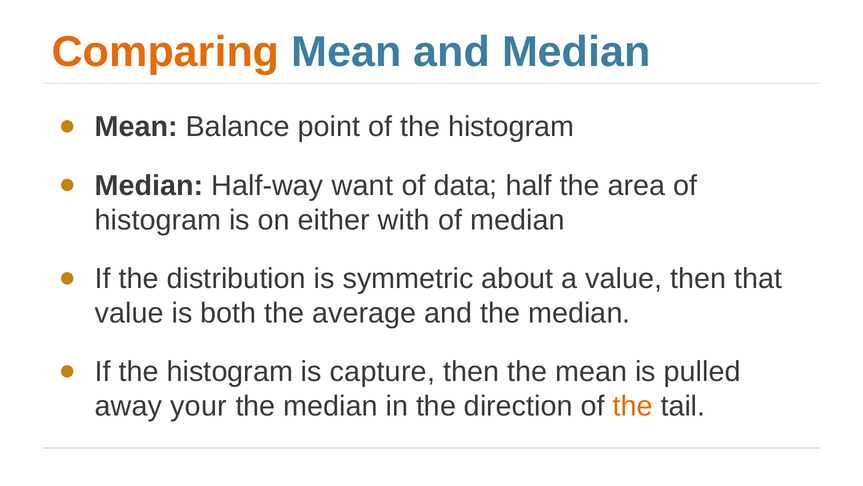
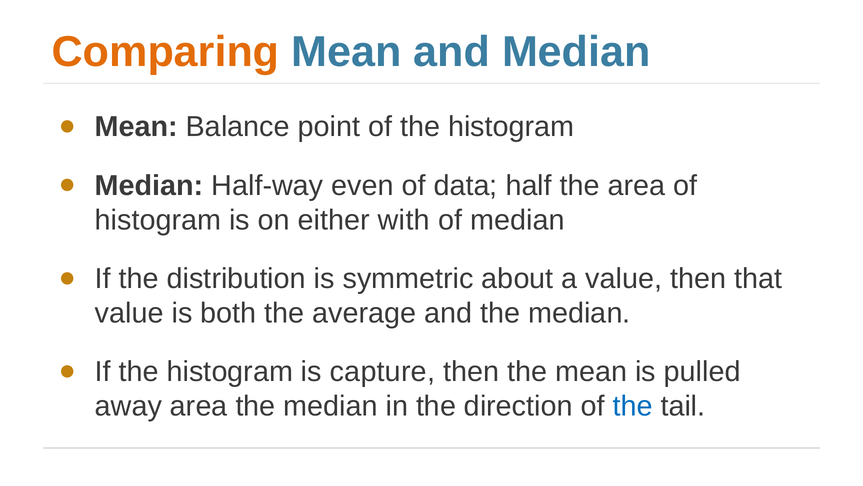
want: want -> even
away your: your -> area
the at (633, 406) colour: orange -> blue
